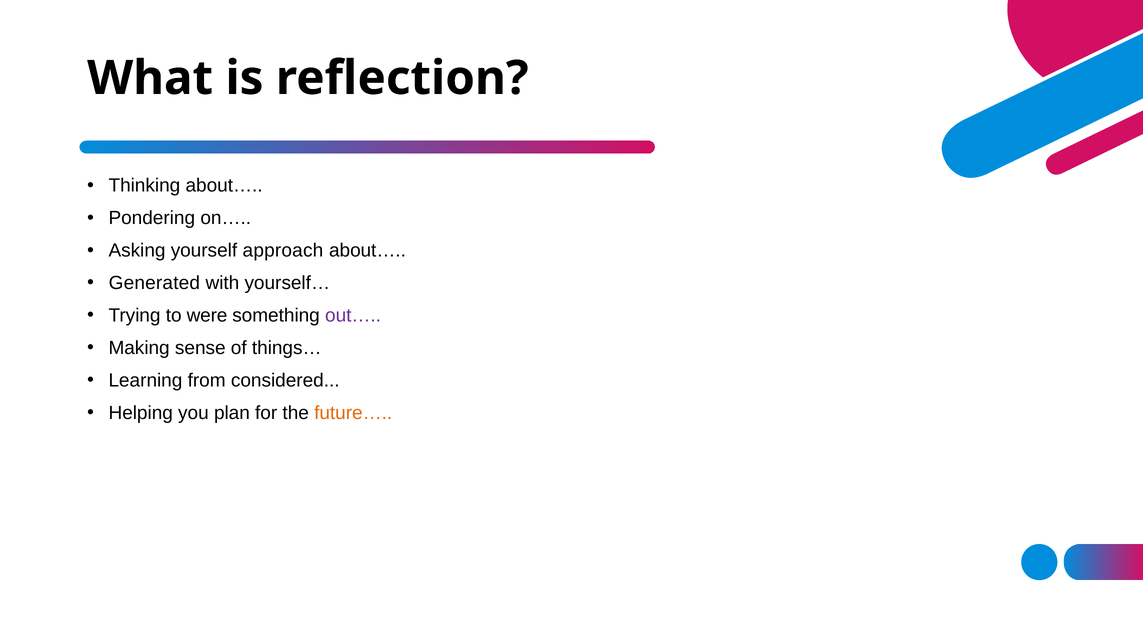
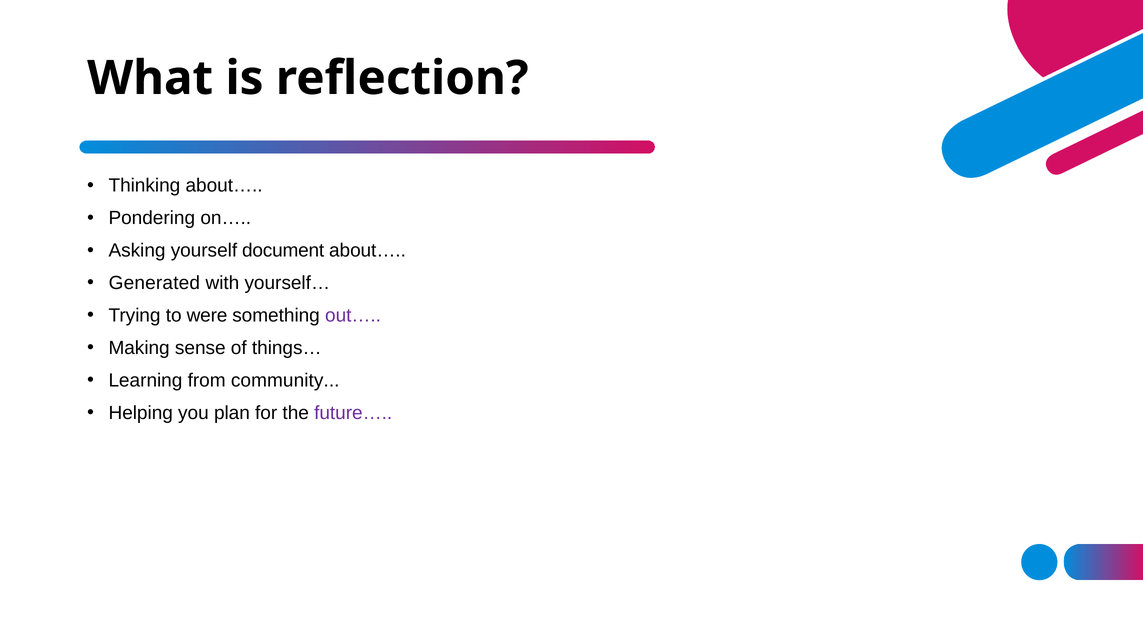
approach: approach -> document
considered: considered -> community
future… colour: orange -> purple
